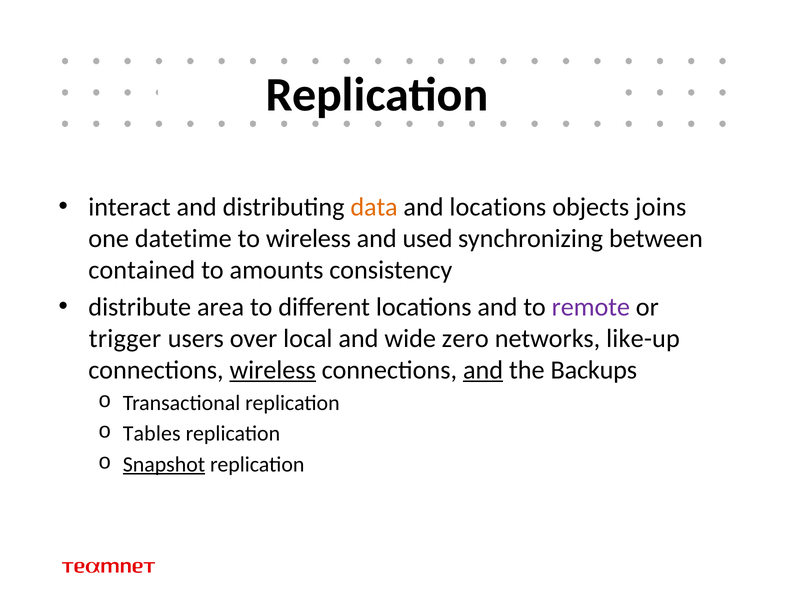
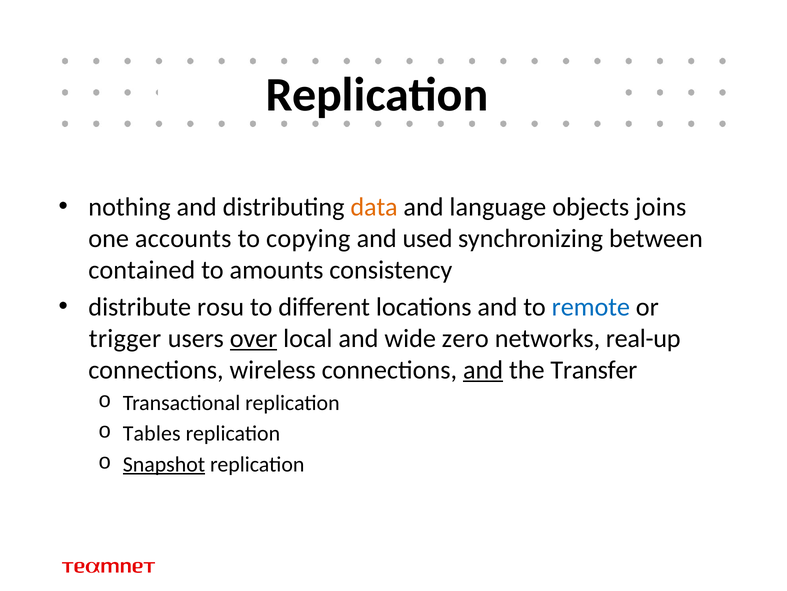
interact: interact -> nothing
and locations: locations -> language
datetime: datetime -> accounts
to wireless: wireless -> copying
area: area -> rosu
remote colour: purple -> blue
over underline: none -> present
like-up: like-up -> real-up
wireless at (273, 370) underline: present -> none
Backups: Backups -> Transfer
